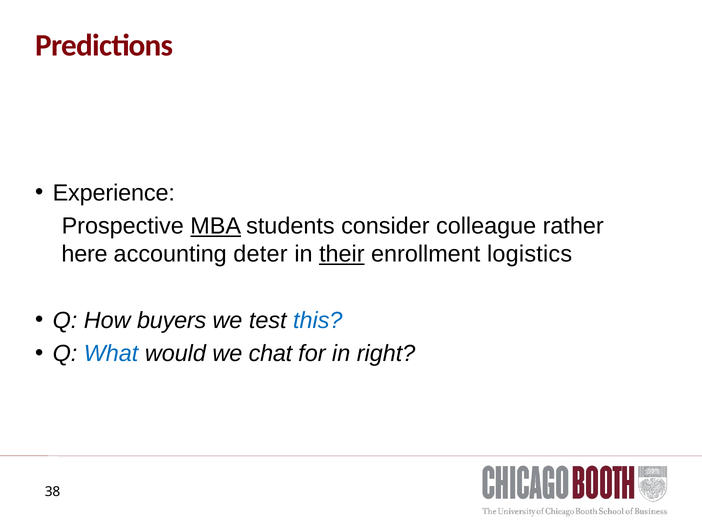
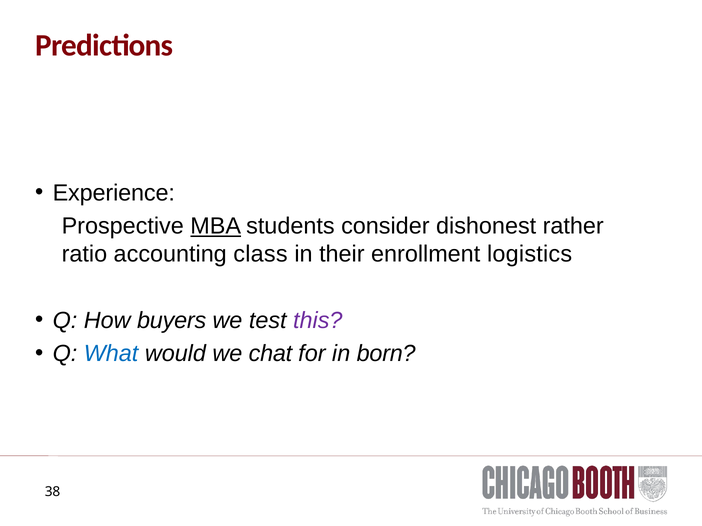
colleague: colleague -> dishonest
here: here -> ratio
deter: deter -> class
their underline: present -> none
this colour: blue -> purple
right: right -> born
